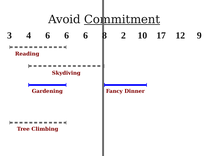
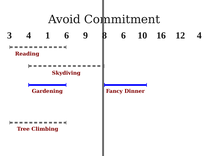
Commitment underline: present -> none
4 6: 6 -> 1
6 at (86, 36): 6 -> 9
8 2: 2 -> 6
17: 17 -> 16
12 9: 9 -> 4
